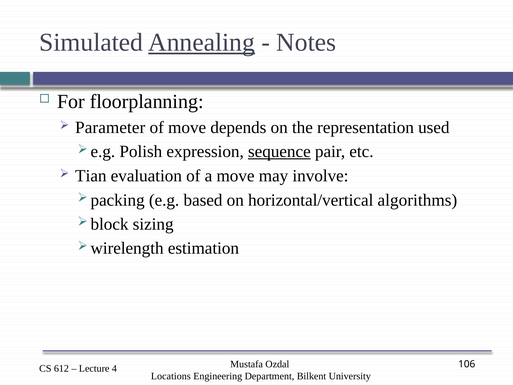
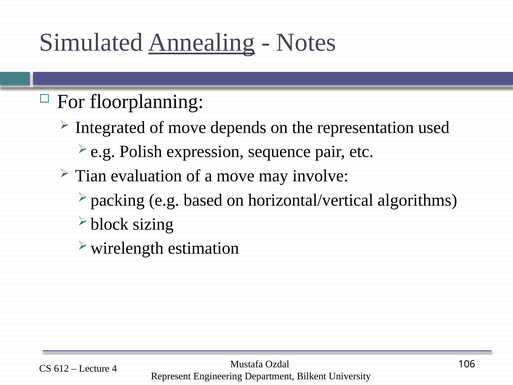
Parameter: Parameter -> Integrated
sequence underline: present -> none
Locations: Locations -> Represent
